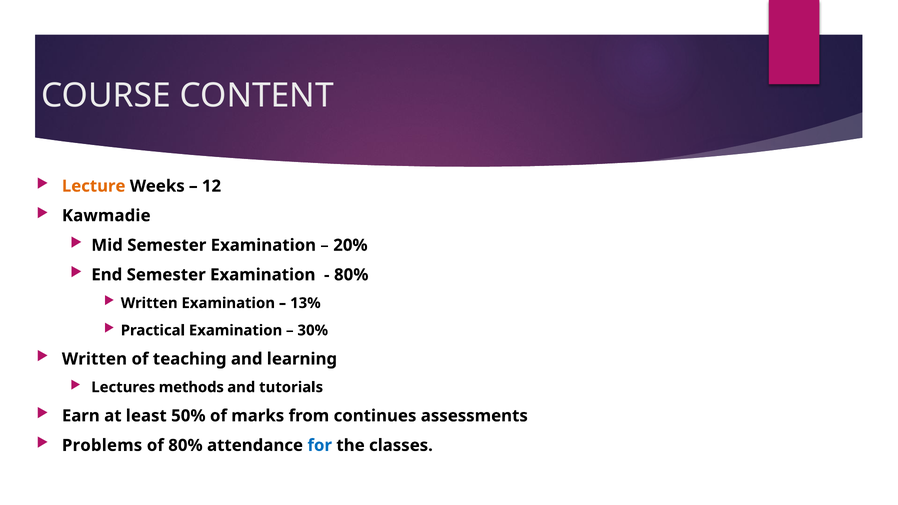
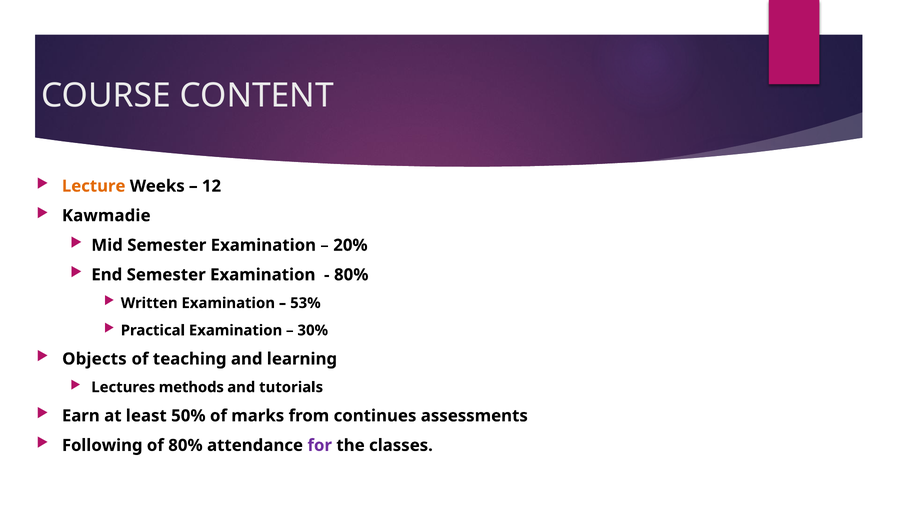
13%: 13% -> 53%
Written at (94, 359): Written -> Objects
Problems: Problems -> Following
for colour: blue -> purple
